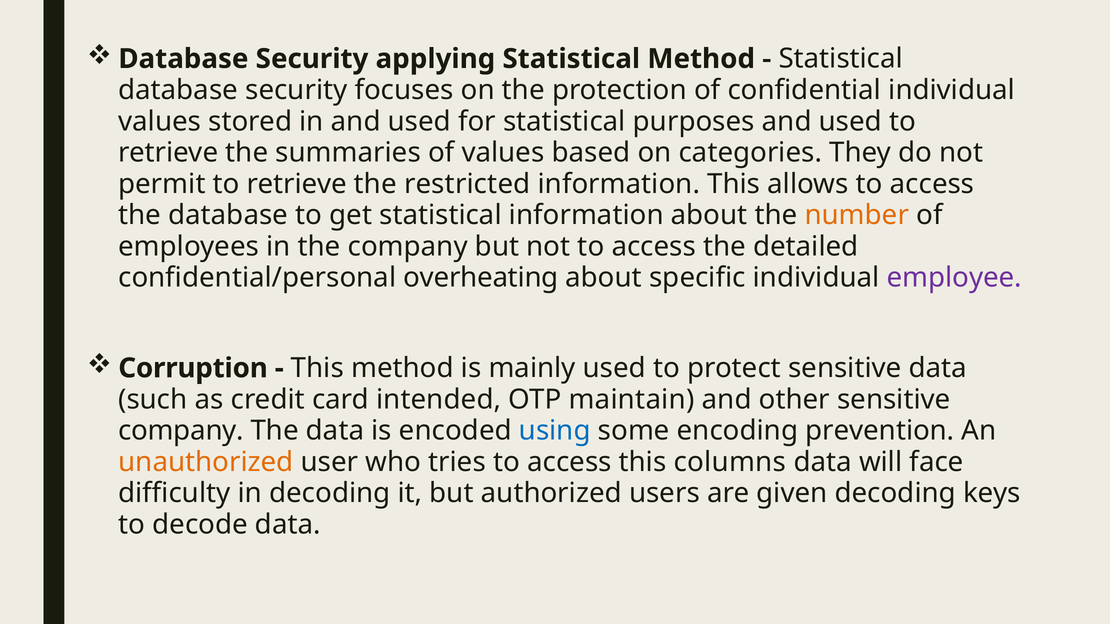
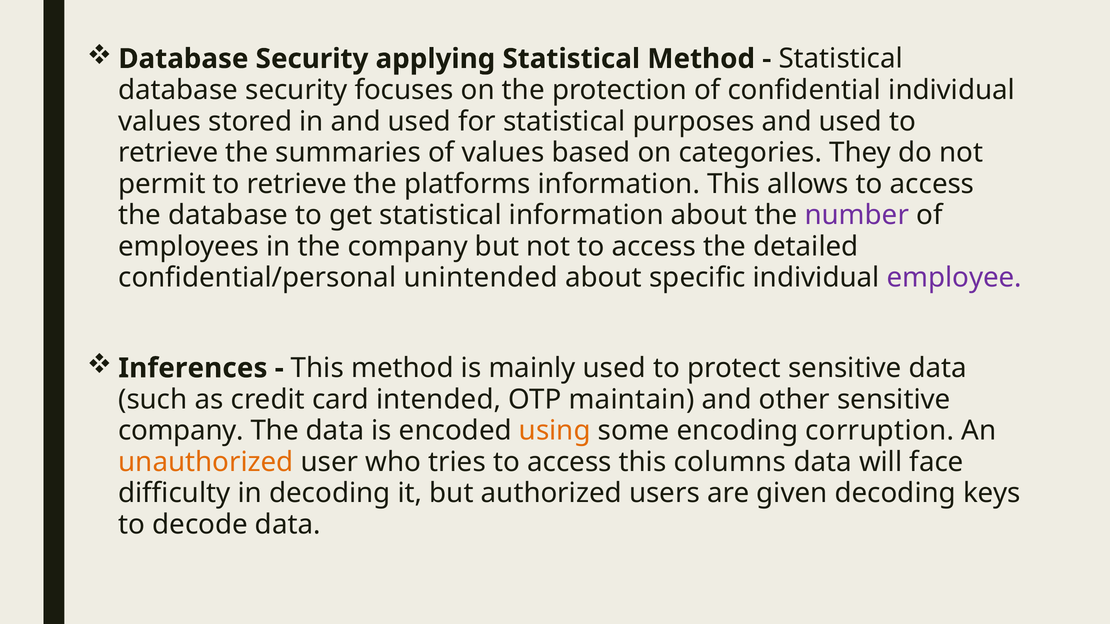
restricted: restricted -> platforms
number colour: orange -> purple
overheating: overheating -> unintended
Corruption: Corruption -> Inferences
using colour: blue -> orange
prevention: prevention -> corruption
